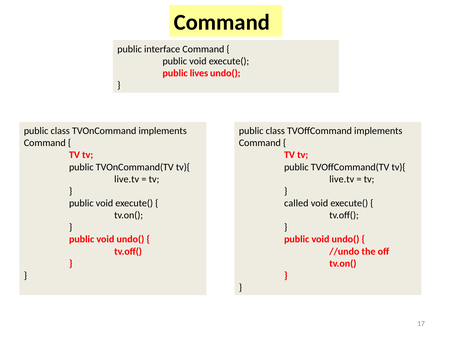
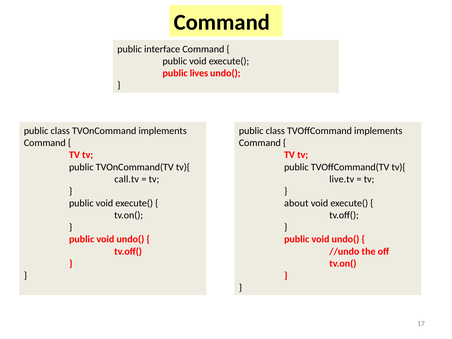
live.tv at (127, 179): live.tv -> call.tv
called: called -> about
